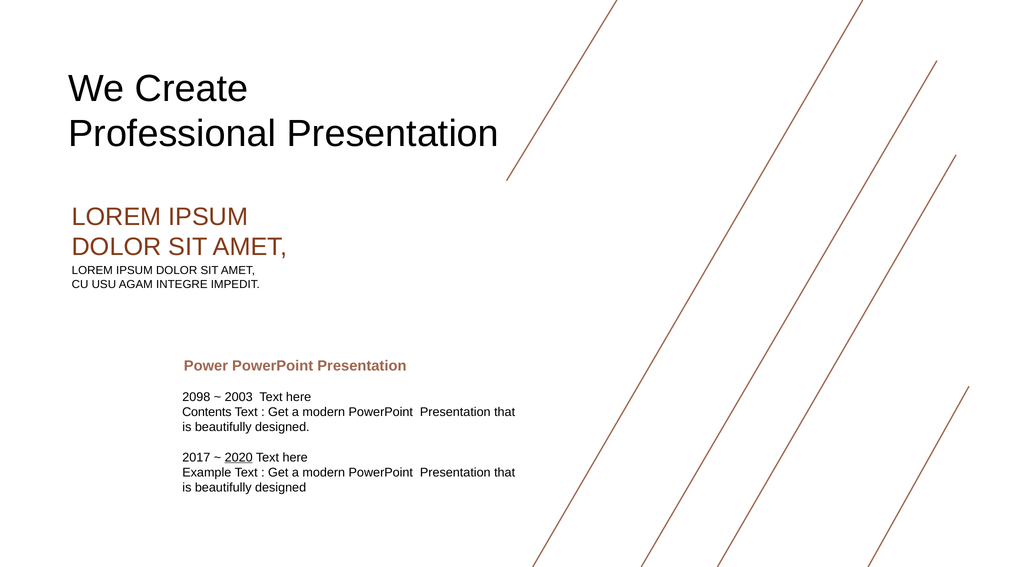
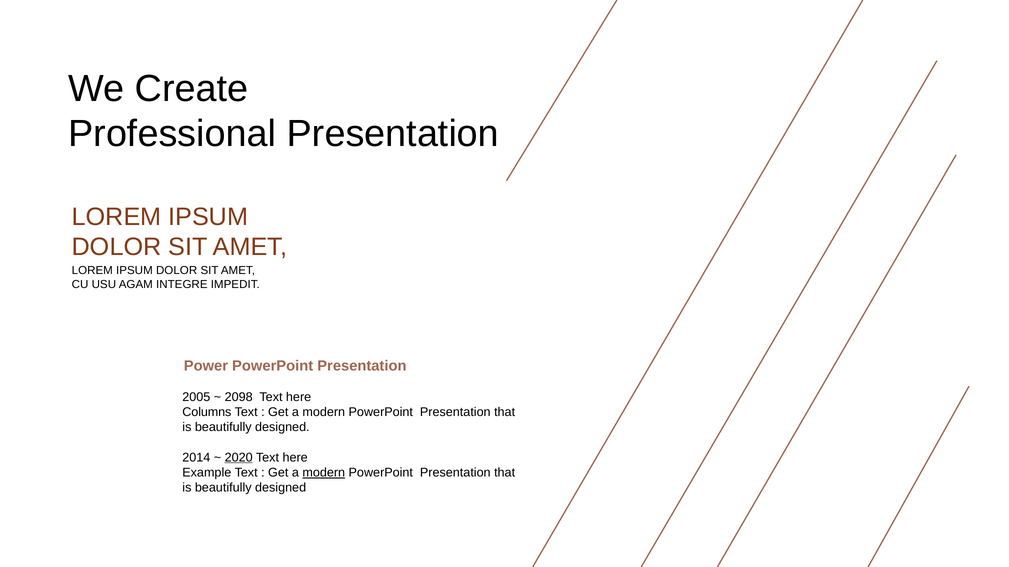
2098: 2098 -> 2005
2003: 2003 -> 2098
Contents: Contents -> Columns
2017: 2017 -> 2014
modern at (324, 473) underline: none -> present
